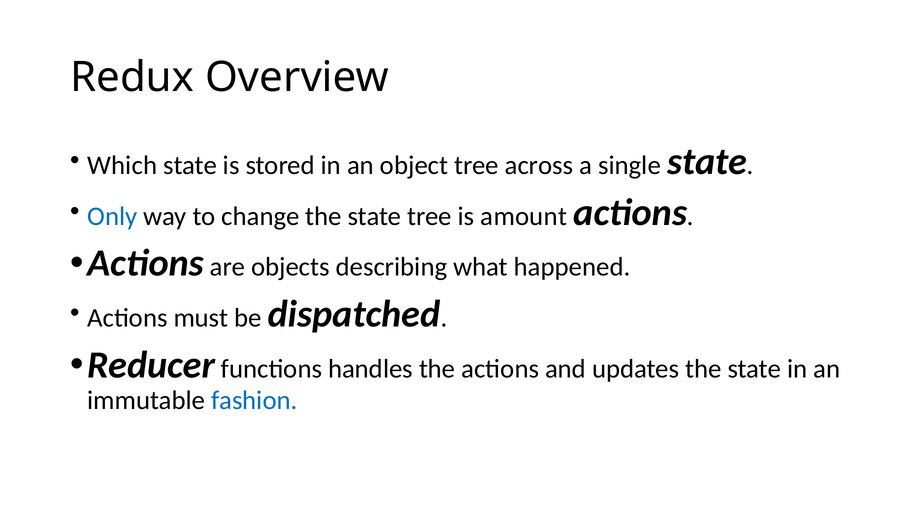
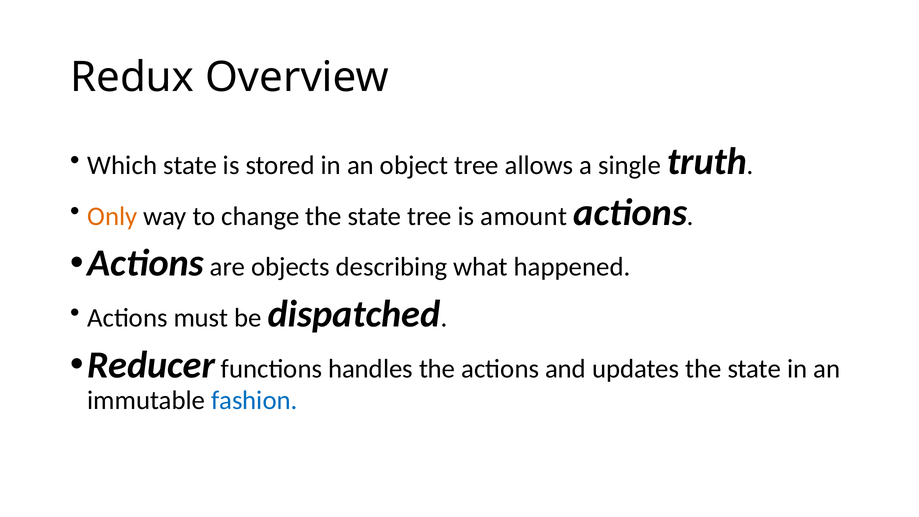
across: across -> allows
single state: state -> truth
Only colour: blue -> orange
